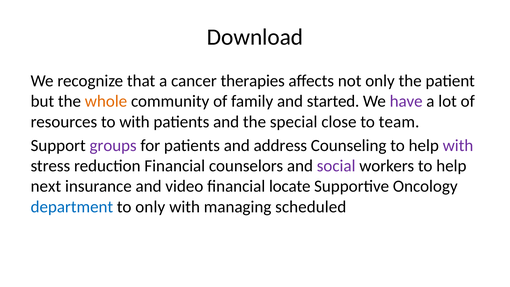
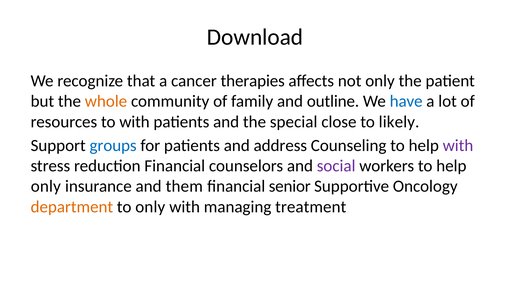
started: started -> outline
have colour: purple -> blue
team: team -> likely
groups colour: purple -> blue
next at (46, 186): next -> only
video: video -> them
locate: locate -> senior
department colour: blue -> orange
scheduled: scheduled -> treatment
